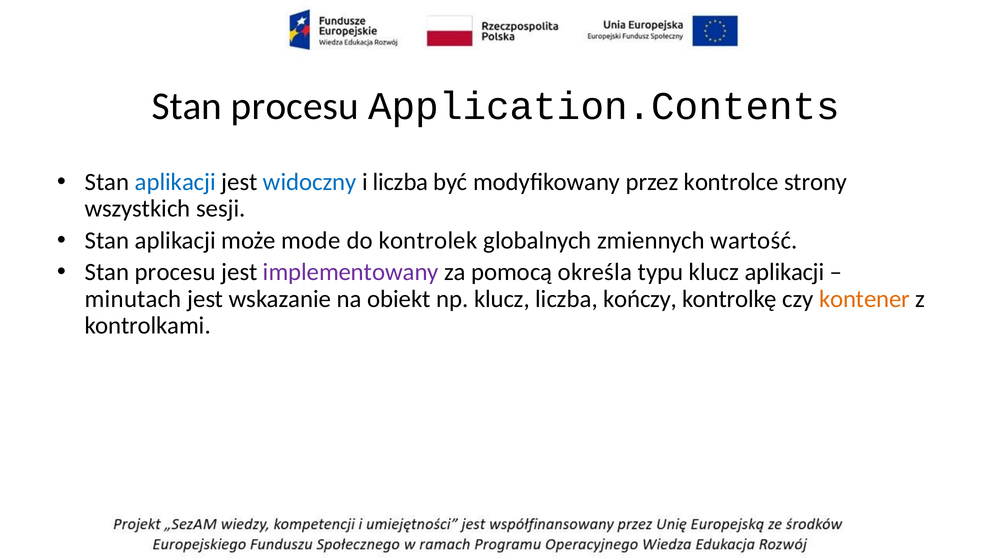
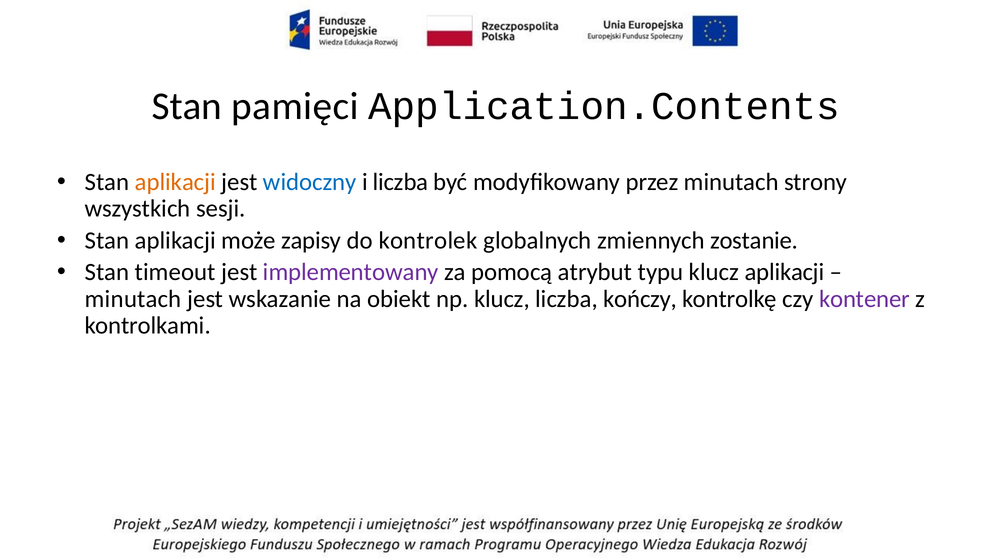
procesu at (295, 106): procesu -> pamięci
aplikacji at (175, 182) colour: blue -> orange
przez kontrolce: kontrolce -> minutach
mode: mode -> zapisy
wartość: wartość -> zostanie
procesu at (175, 272): procesu -> timeout
określa: określa -> atrybut
kontener colour: orange -> purple
